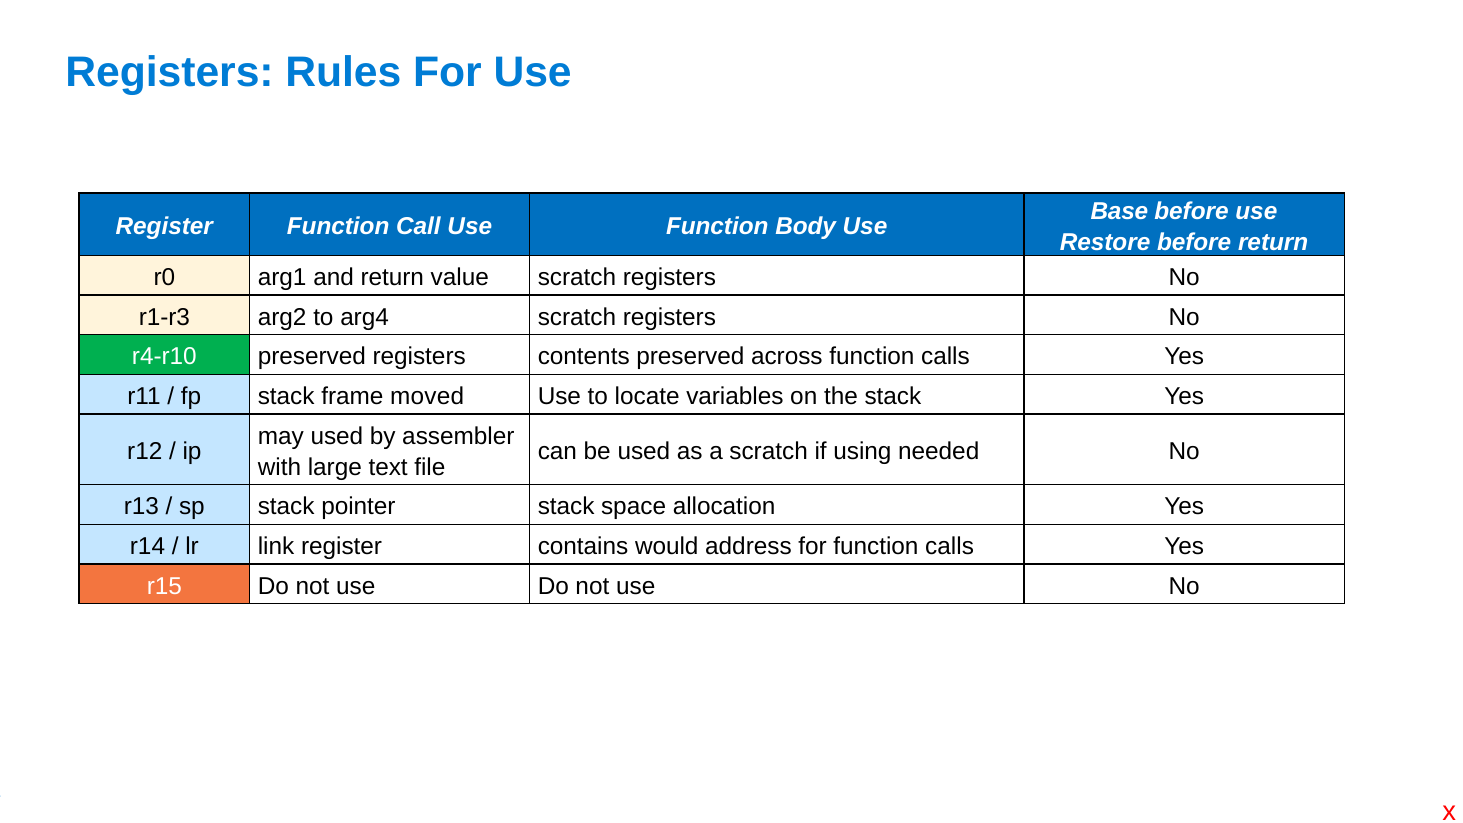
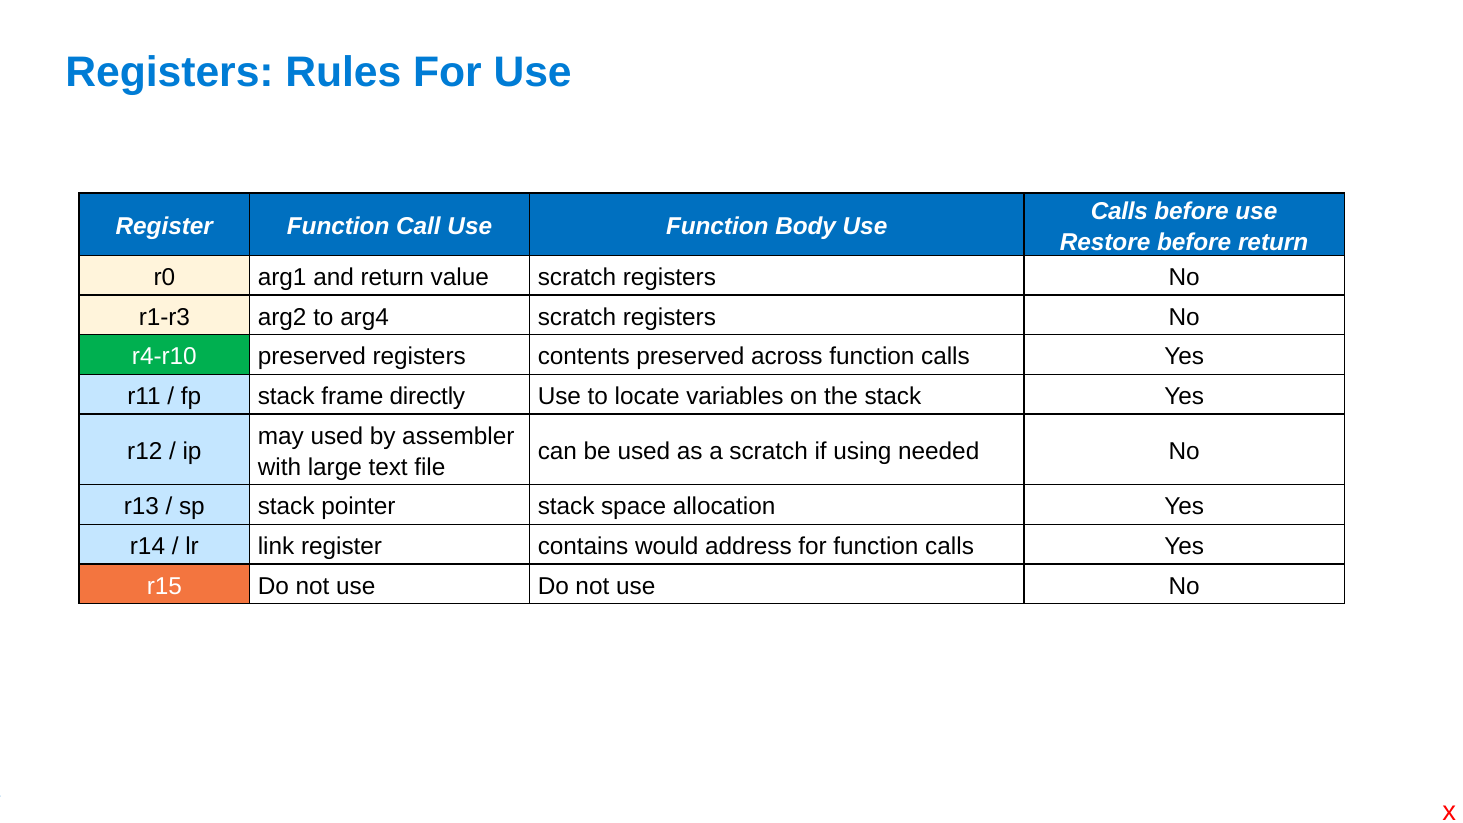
Base at (1119, 211): Base -> Calls
moved: moved -> directly
